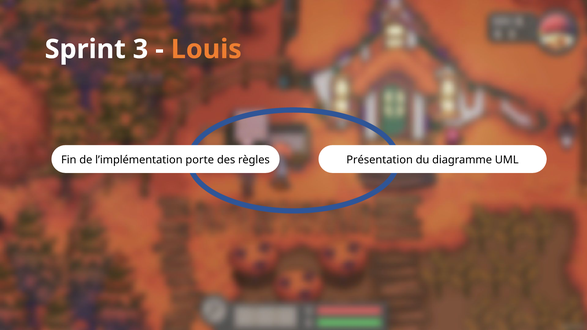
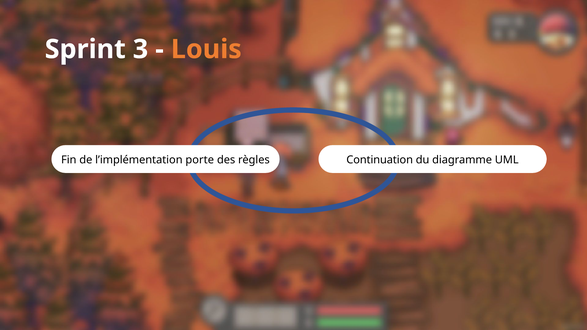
Présentation: Présentation -> Continuation
